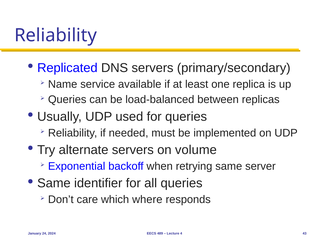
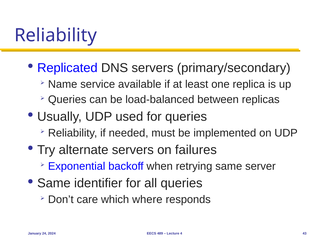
volume: volume -> failures
